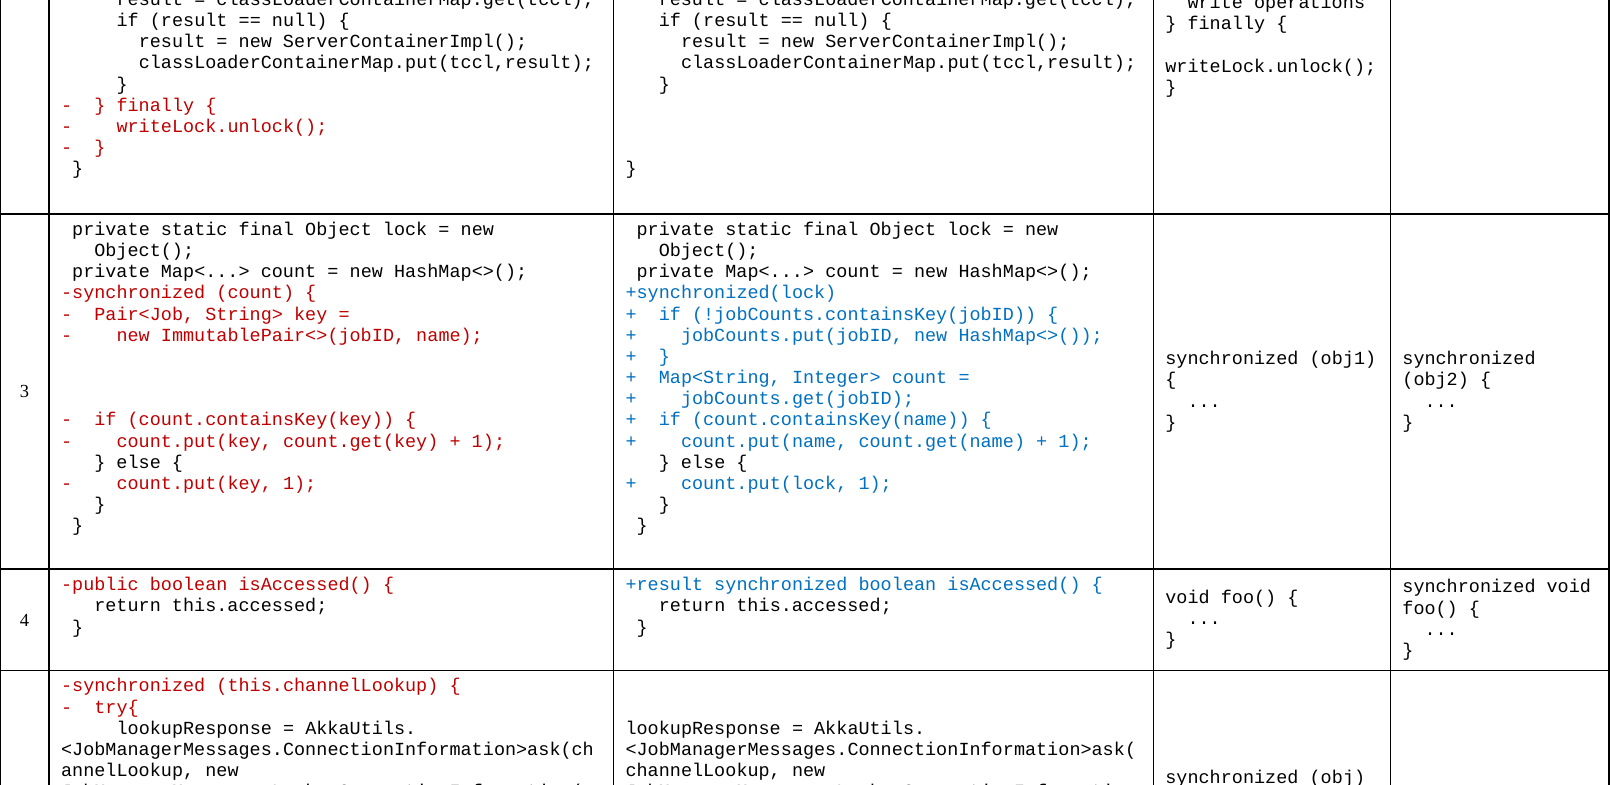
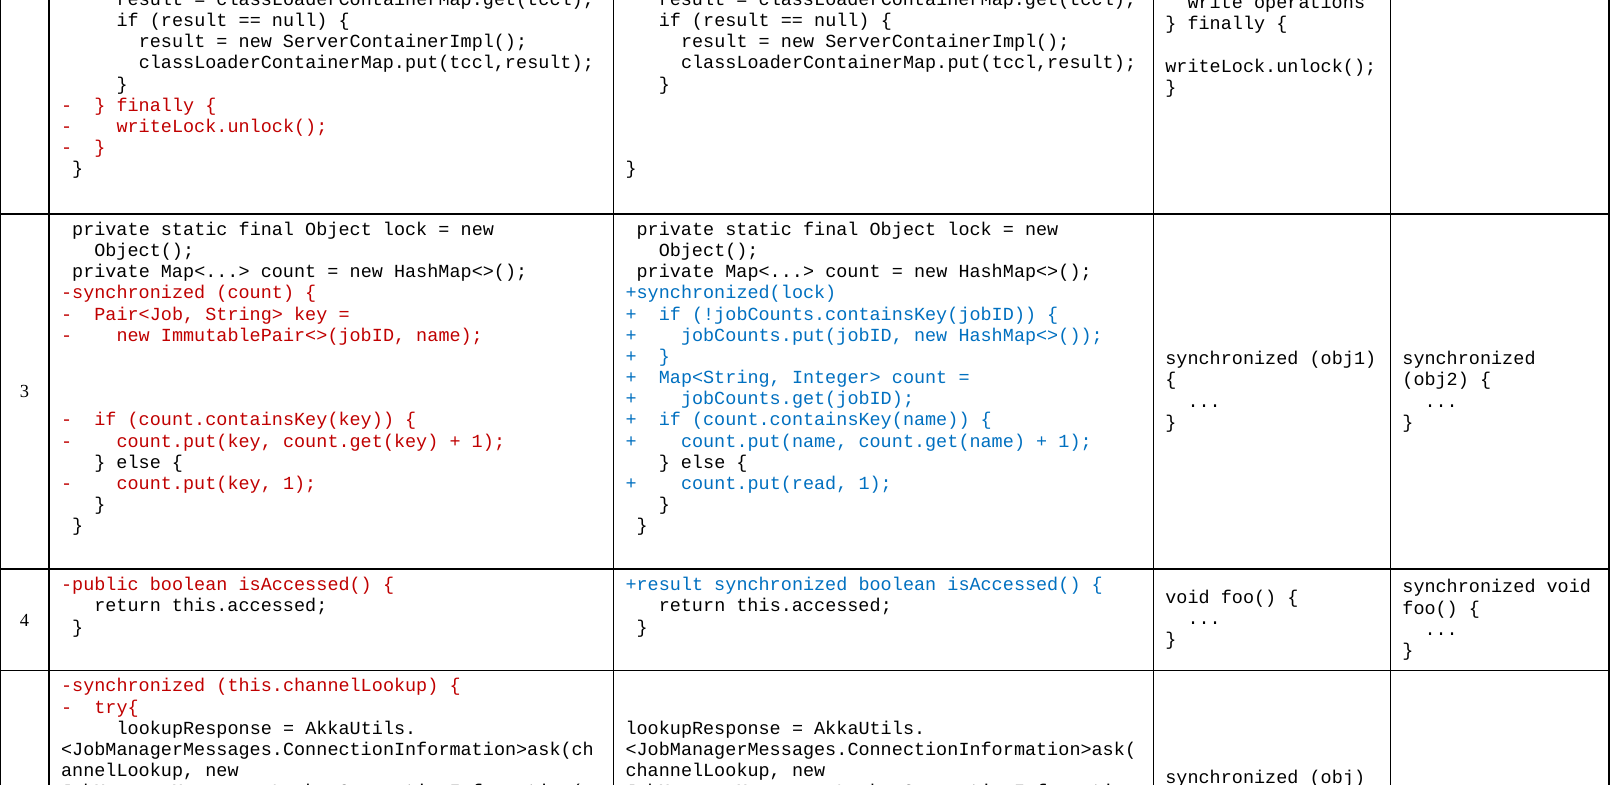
count.put(lock: count.put(lock -> count.put(read
